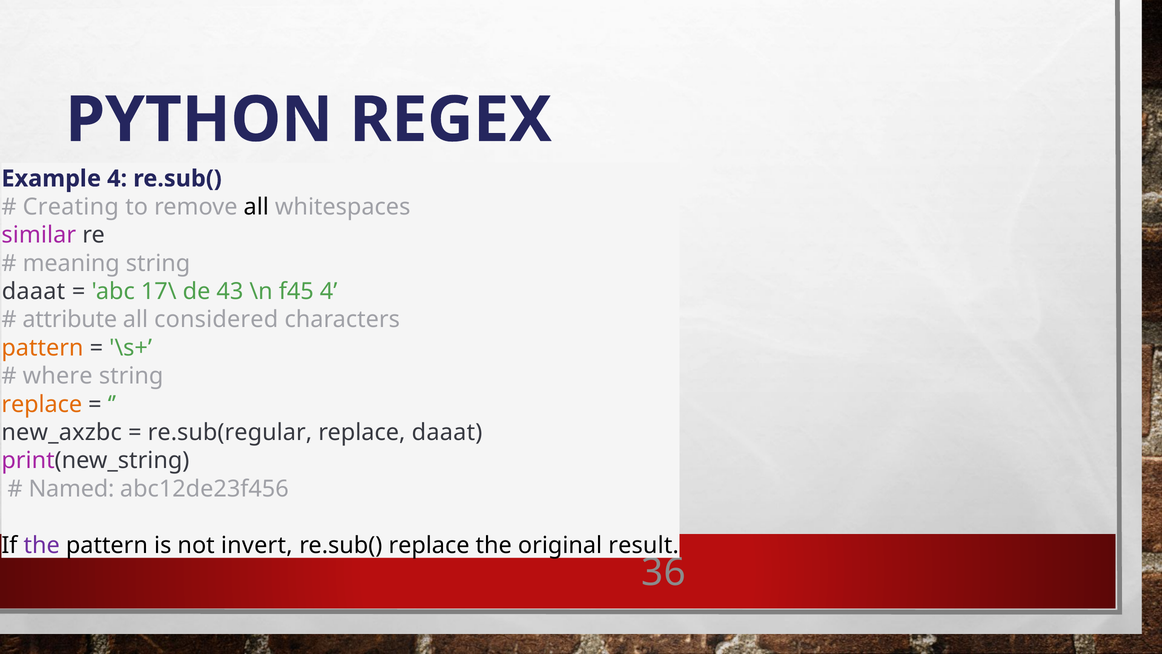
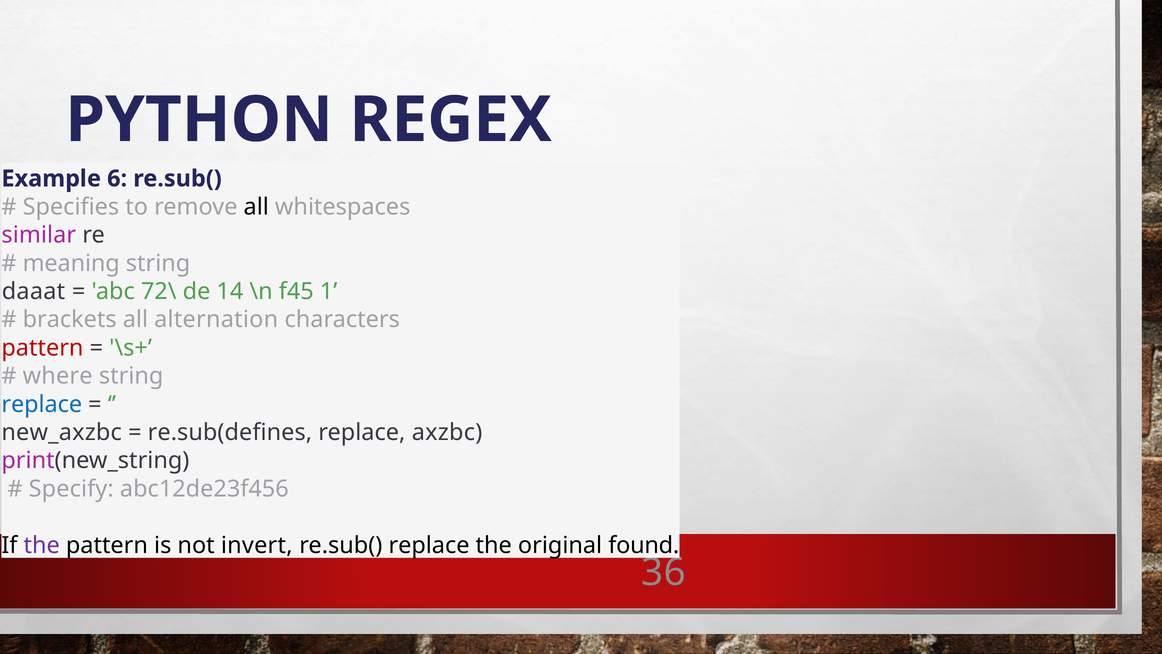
Example 4: 4 -> 6
Creating: Creating -> Specifies
17\: 17\ -> 72\
43: 43 -> 14
f45 4: 4 -> 1
attribute: attribute -> brackets
considered: considered -> alternation
pattern at (42, 348) colour: orange -> red
replace at (42, 404) colour: orange -> blue
re.sub(regular: re.sub(regular -> re.sub(defines
replace daaat: daaat -> axzbc
Named: Named -> Specify
result: result -> found
